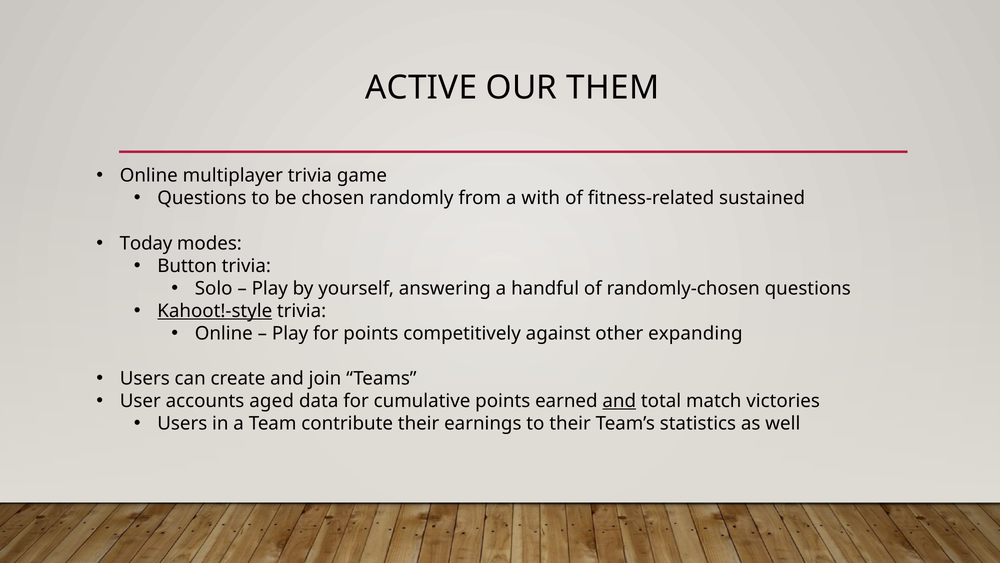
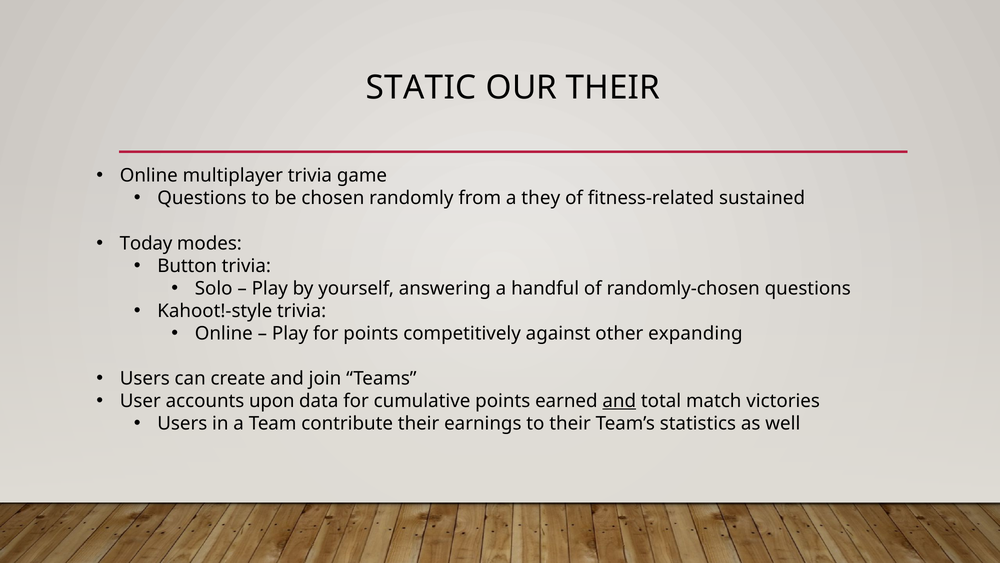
ACTIVE: ACTIVE -> STATIC
OUR THEM: THEM -> THEIR
with: with -> they
Kahoot!-style underline: present -> none
aged: aged -> upon
